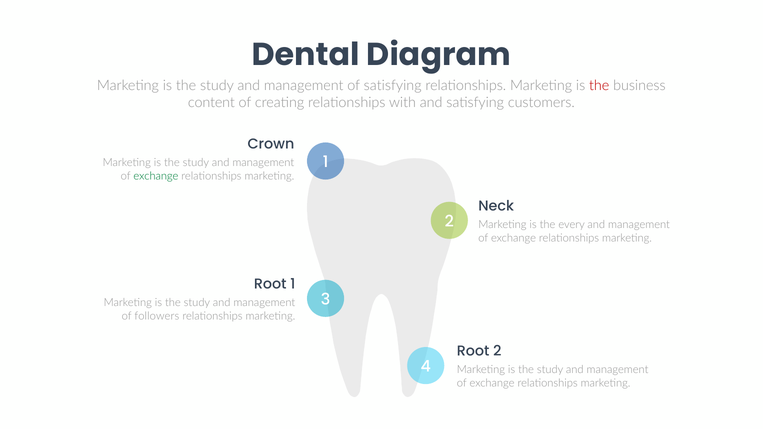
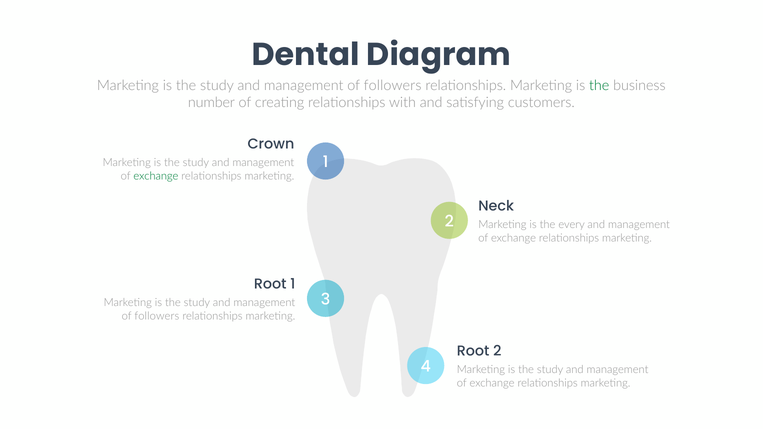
satisfying at (393, 86): satisfying -> followers
the at (599, 86) colour: red -> green
content: content -> number
